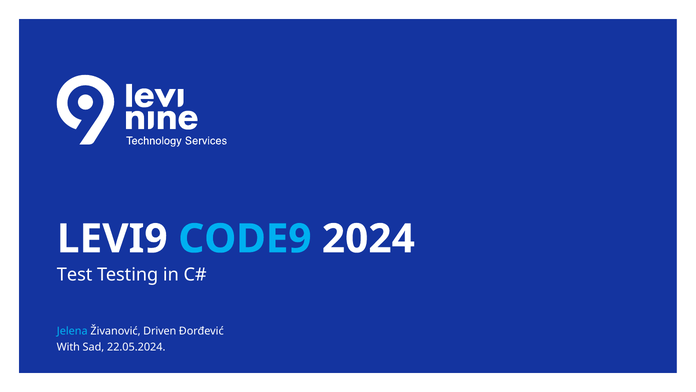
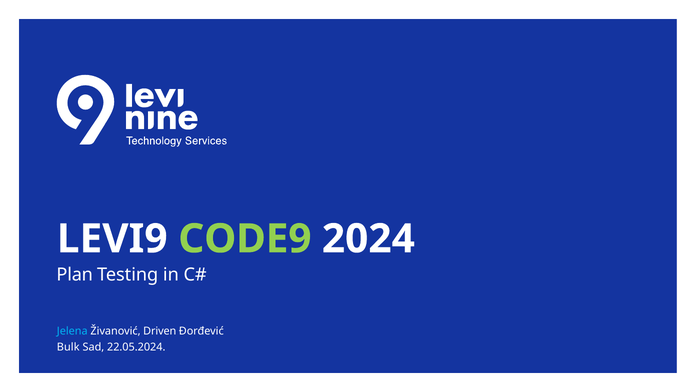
CODE9 colour: light blue -> light green
Test: Test -> Plan
With: With -> Bulk
